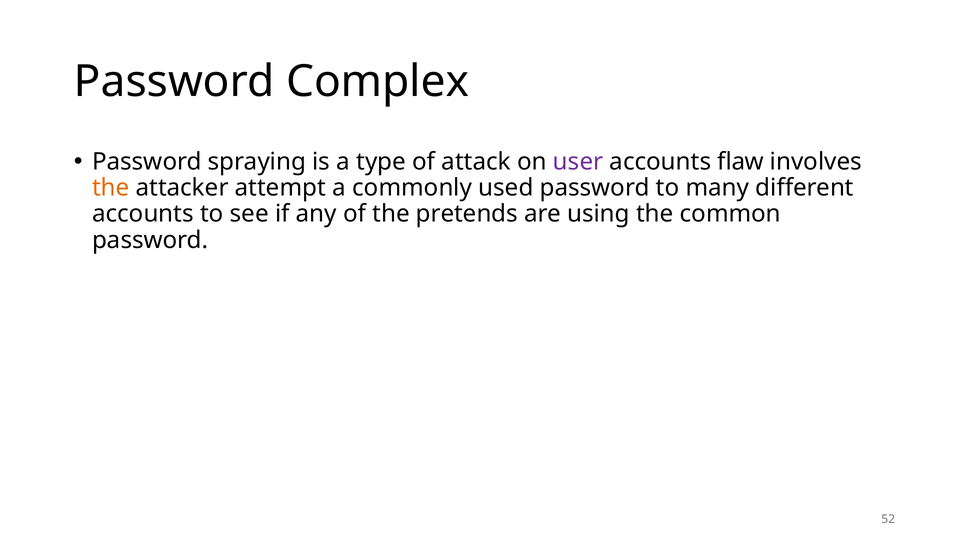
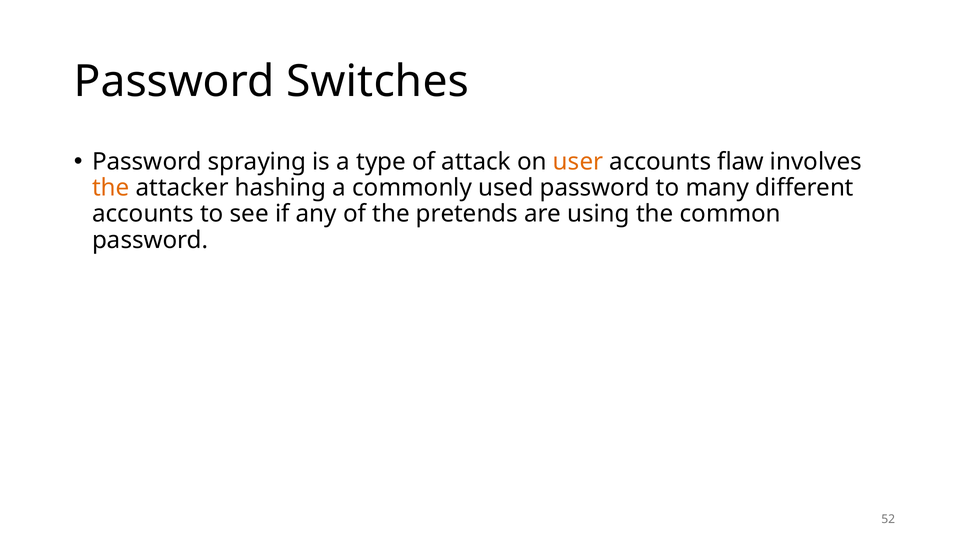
Complex: Complex -> Switches
user colour: purple -> orange
attempt: attempt -> hashing
